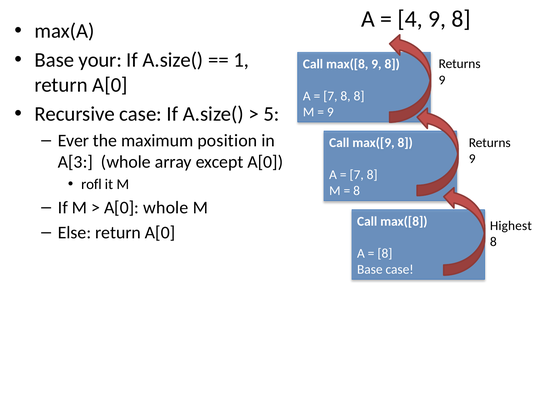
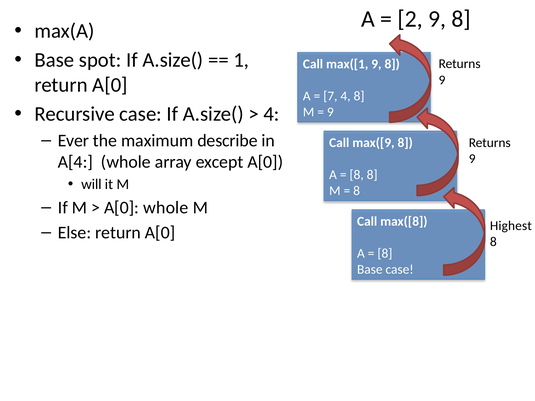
4: 4 -> 2
your: your -> spot
max([8 at (347, 64): max([8 -> max([1
8 at (346, 96): 8 -> 4
5 at (272, 114): 5 -> 4
position: position -> describe
A[3: A[3 -> A[4
7 at (357, 175): 7 -> 8
rofl: rofl -> will
